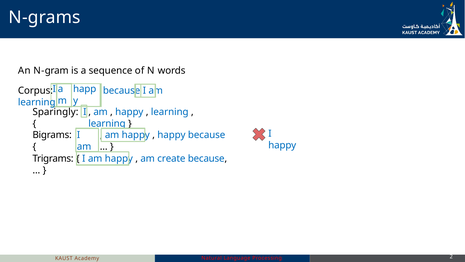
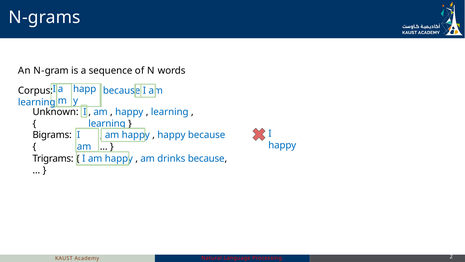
Sparingly: Sparingly -> Unknown
create: create -> drinks
